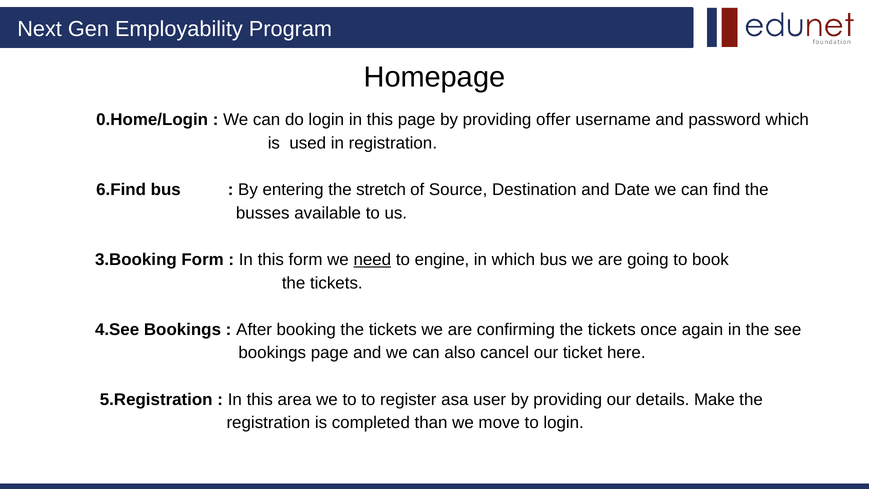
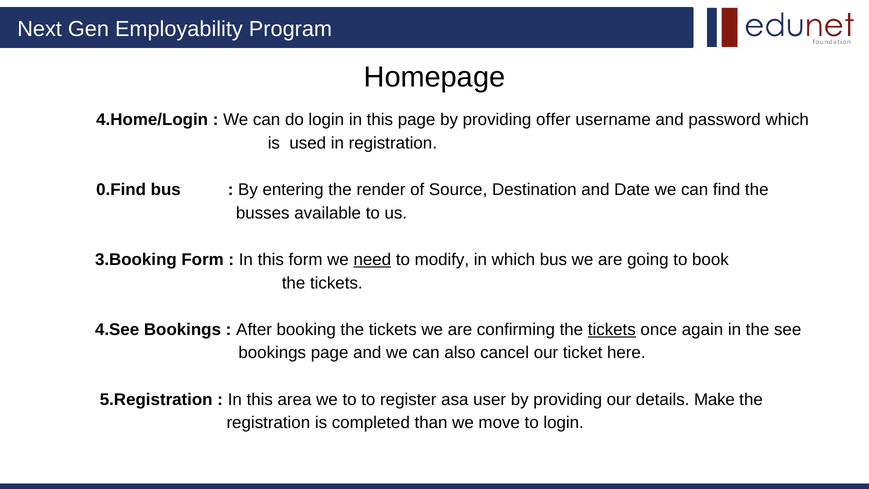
0.Home/Login: 0.Home/Login -> 4.Home/Login
6.Find: 6.Find -> 0.Find
stretch: stretch -> render
engine: engine -> modify
tickets at (612, 329) underline: none -> present
